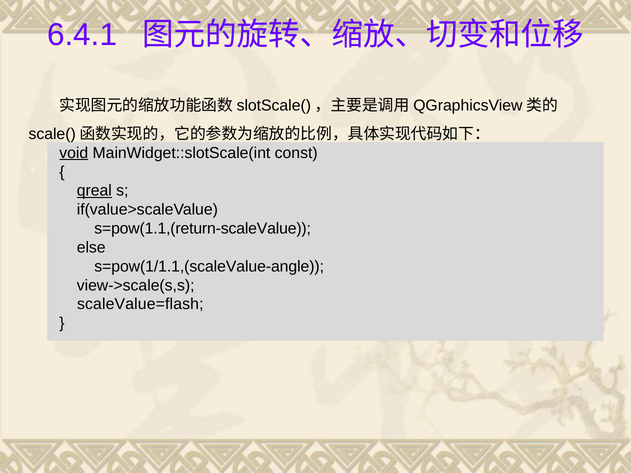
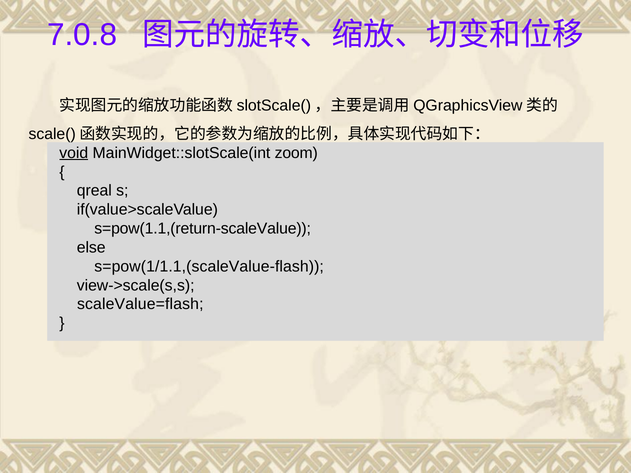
6.4.1: 6.4.1 -> 7.0.8
const: const -> zoom
qreal underline: present -> none
s=pow(1/1.1,(scaleValue-angle: s=pow(1/1.1,(scaleValue-angle -> s=pow(1/1.1,(scaleValue-flash
